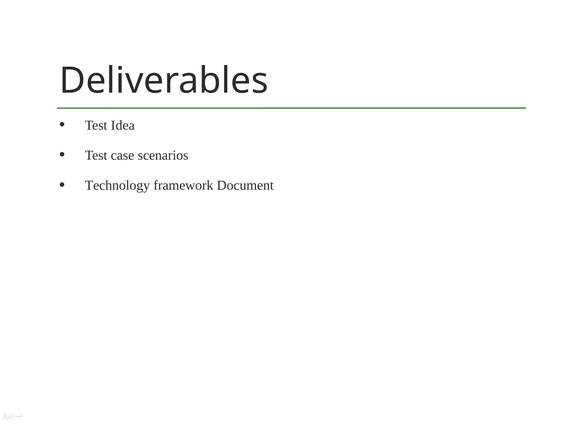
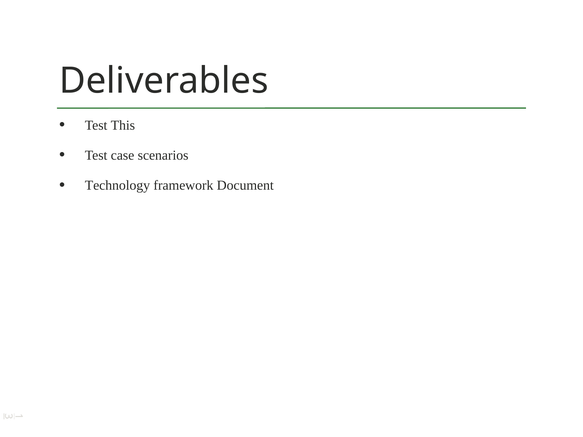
Idea: Idea -> This
